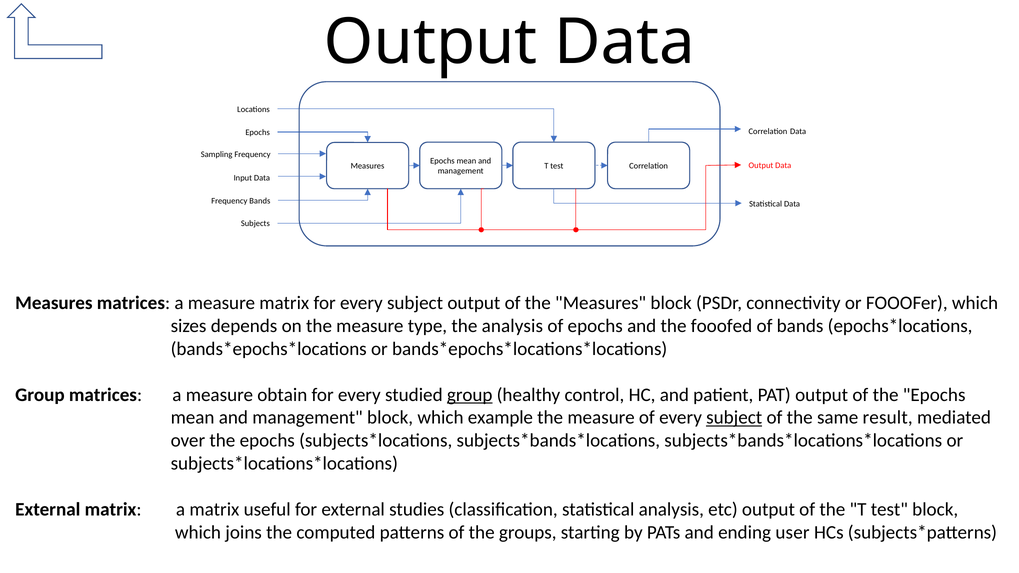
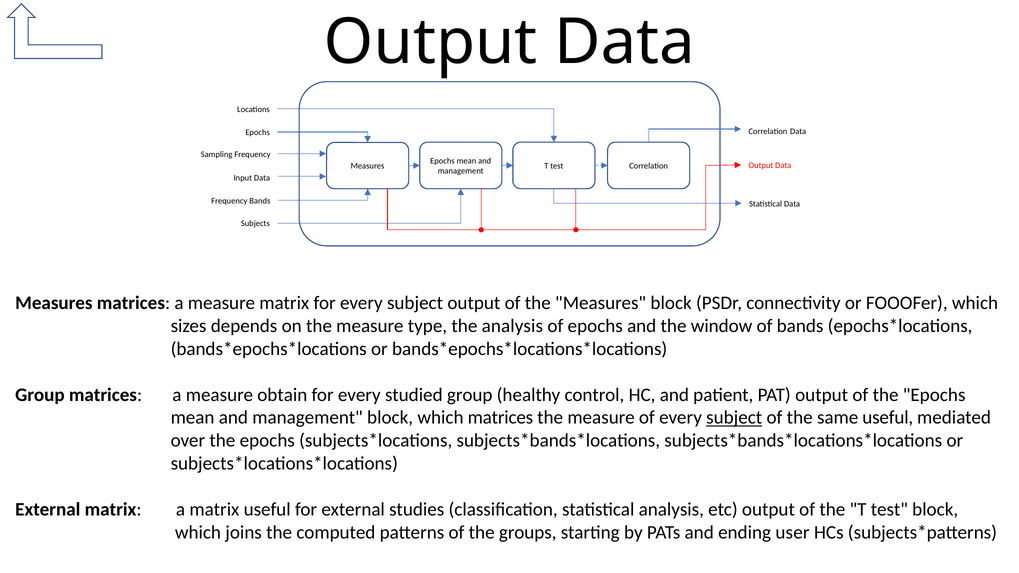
fooofed: fooofed -> window
group at (470, 395) underline: present -> none
which example: example -> matrices
same result: result -> useful
